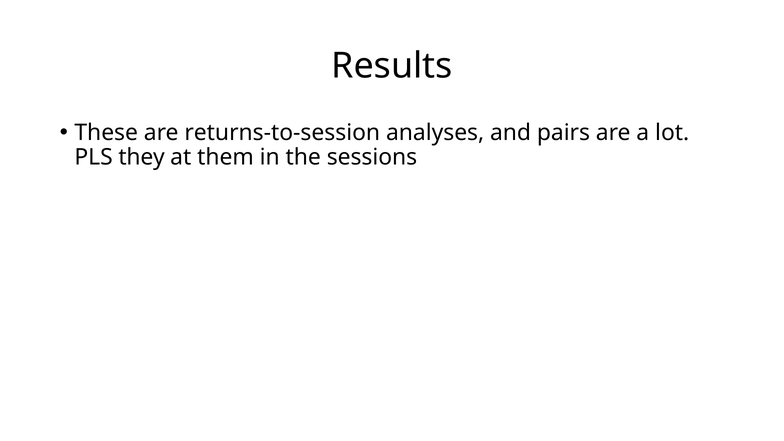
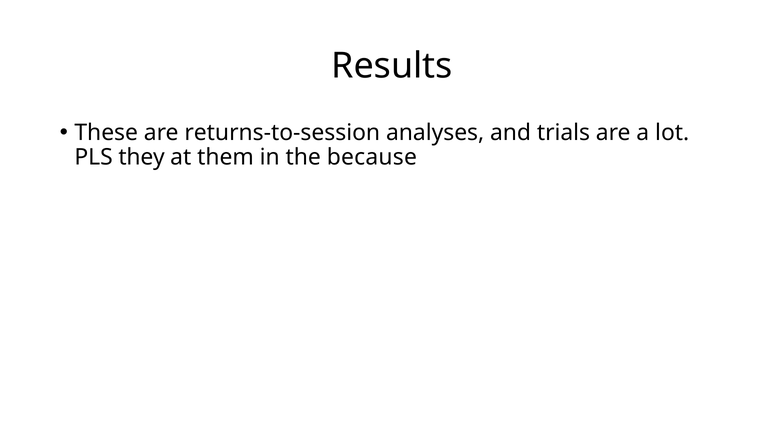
pairs: pairs -> trials
sessions: sessions -> because
